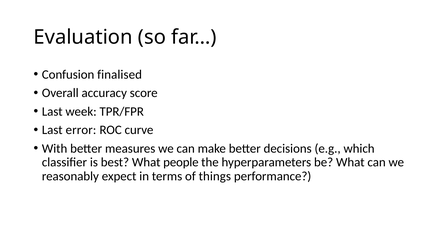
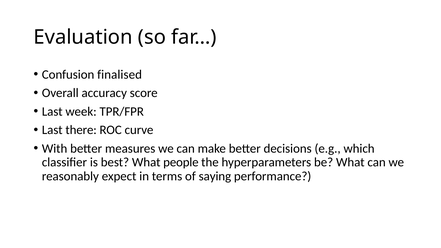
error: error -> there
things: things -> saying
